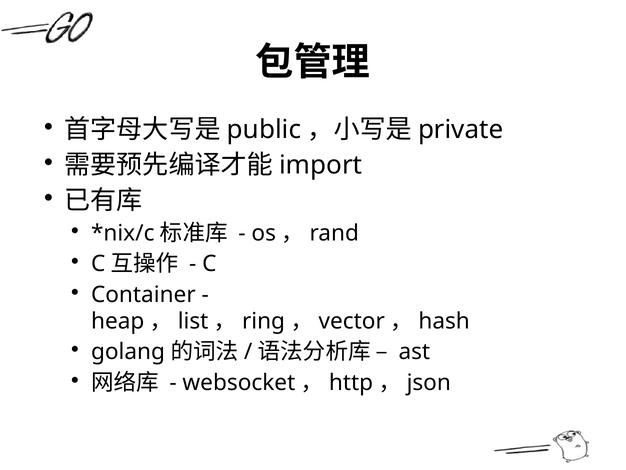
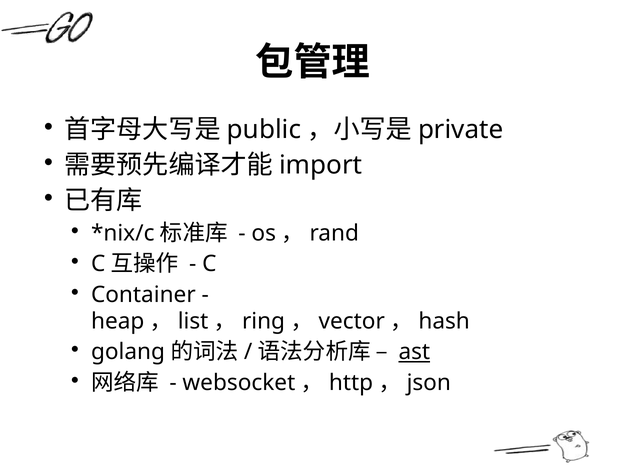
ast underline: none -> present
